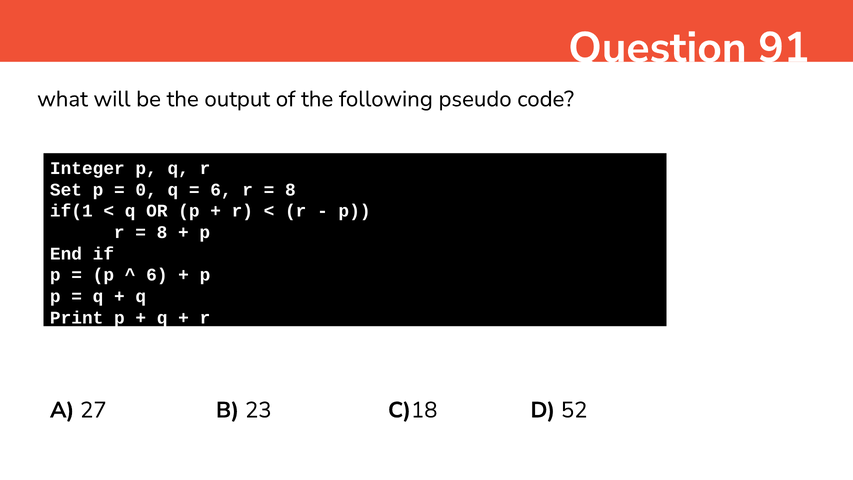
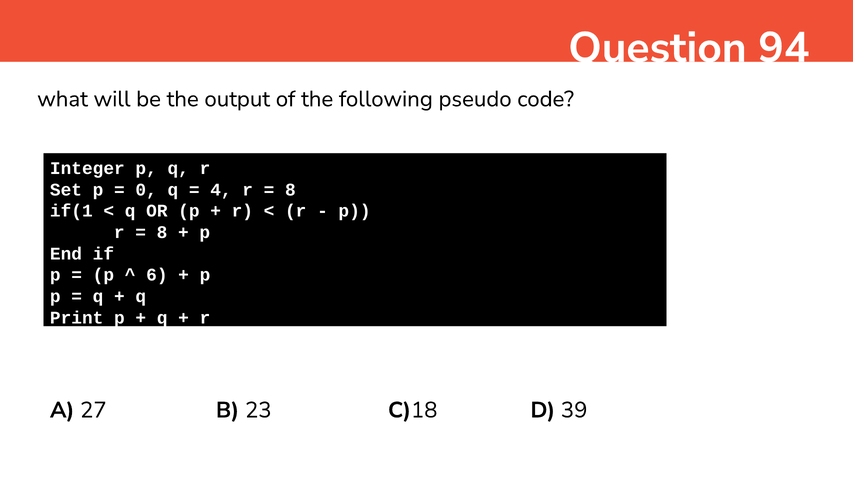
91: 91 -> 94
6 at (221, 190): 6 -> 4
52: 52 -> 39
